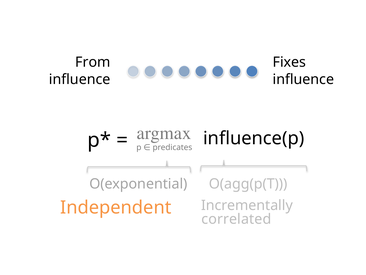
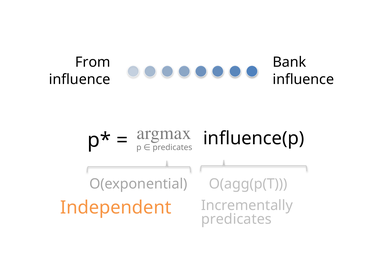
Fixes: Fixes -> Bank
correlated at (236, 219): correlated -> predicates
